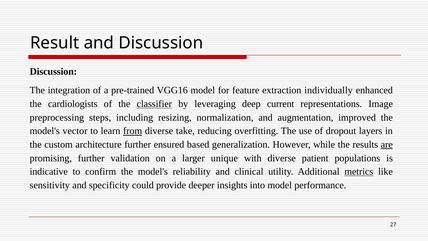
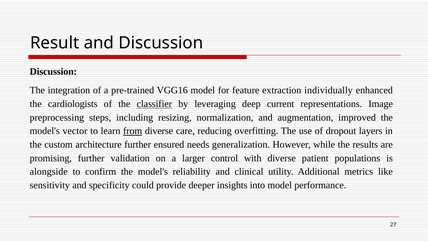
take: take -> care
based: based -> needs
are underline: present -> none
unique: unique -> control
indicative: indicative -> alongside
metrics underline: present -> none
